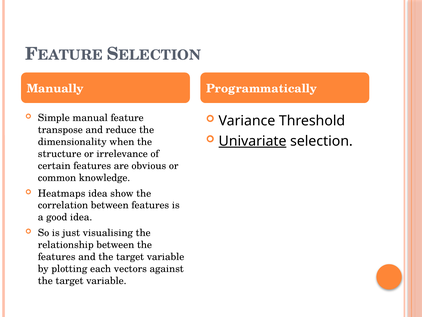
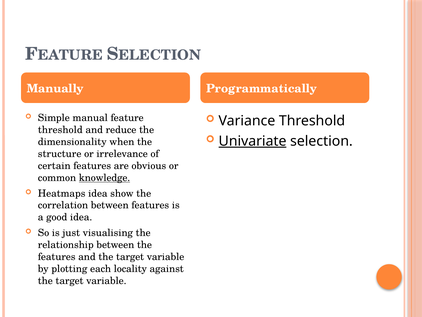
transpose at (60, 130): transpose -> threshold
knowledge underline: none -> present
vectors: vectors -> locality
